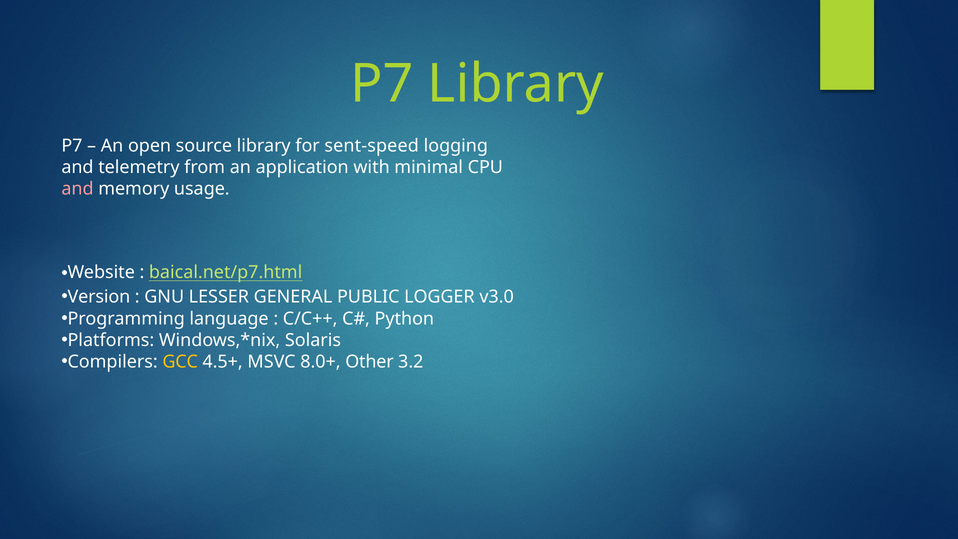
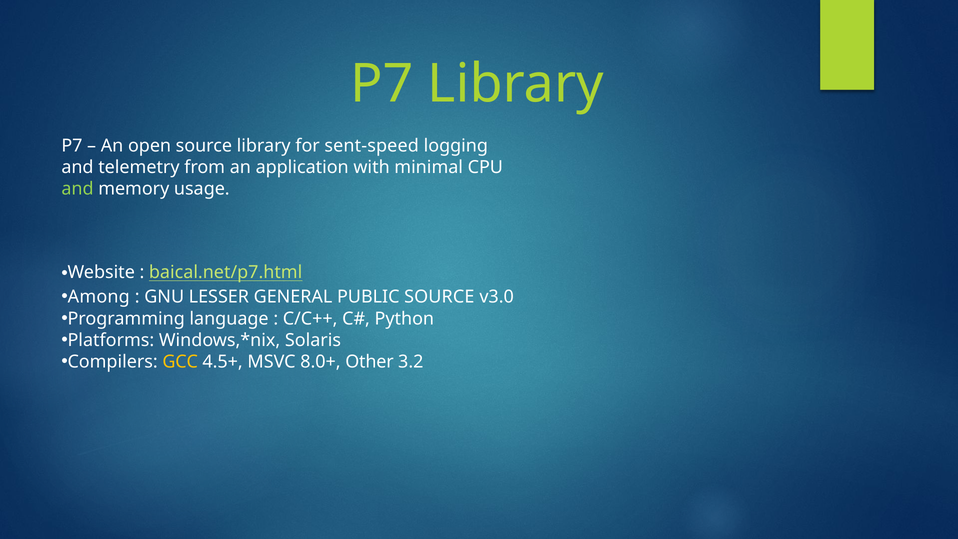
and at (77, 189) colour: pink -> light green
Version: Version -> Among
PUBLIC LOGGER: LOGGER -> SOURCE
